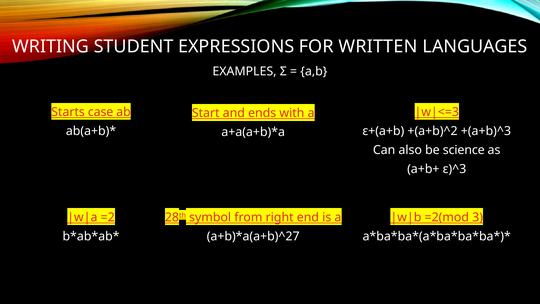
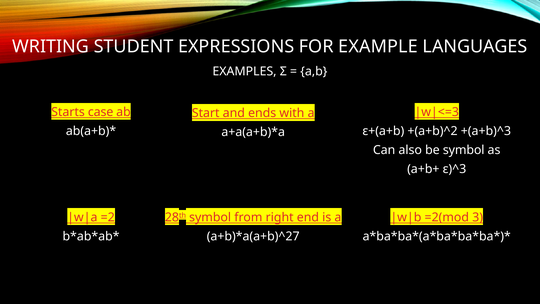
WRITTEN: WRITTEN -> EXAMPLE
be science: science -> symbol
